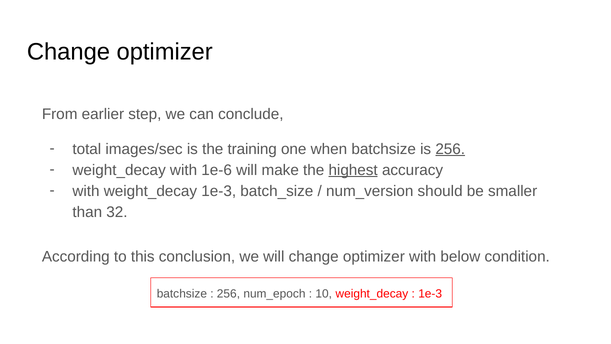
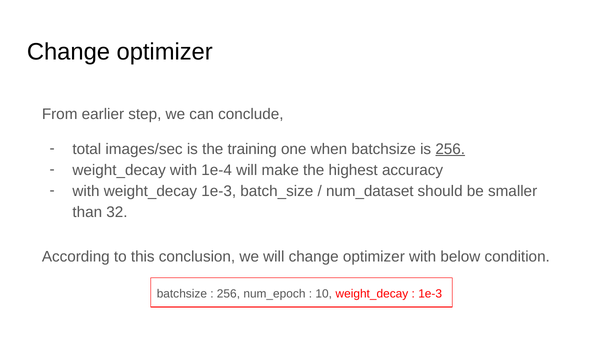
1e-6: 1e-6 -> 1e-4
highest underline: present -> none
num_version: num_version -> num_dataset
